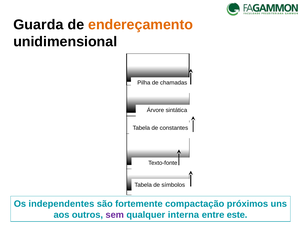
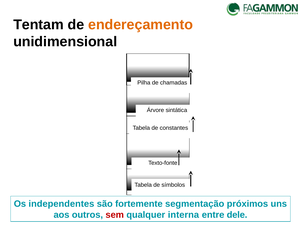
Guarda: Guarda -> Tentam
compactação: compactação -> segmentação
sem colour: purple -> red
este: este -> dele
